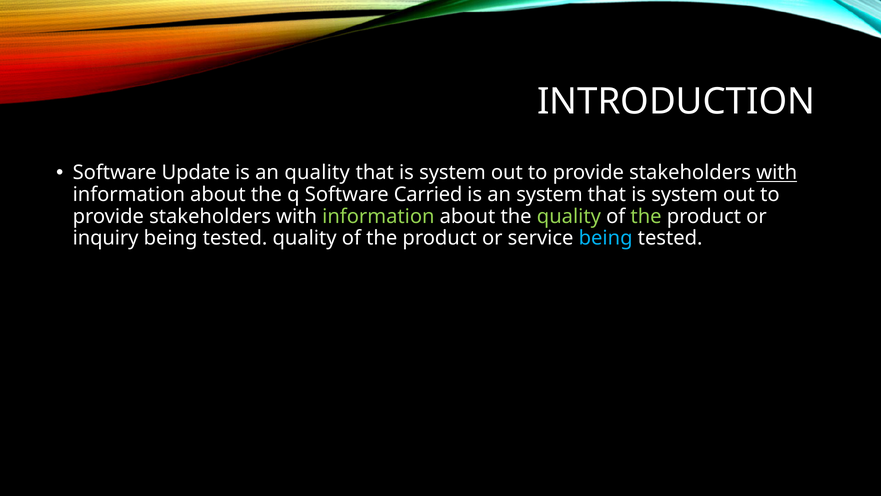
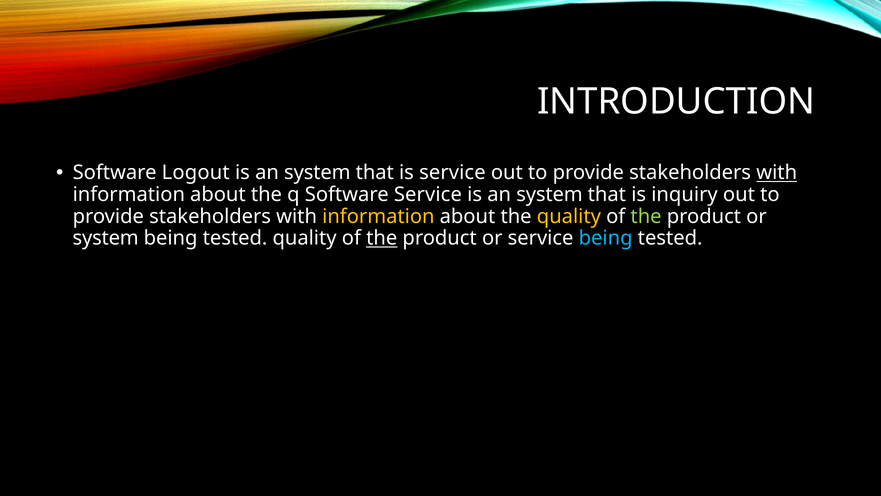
Update: Update -> Logout
quality at (317, 173): quality -> system
system at (453, 173): system -> service
Software Carried: Carried -> Service
system at (685, 194): system -> inquiry
information at (378, 216) colour: light green -> yellow
quality at (569, 216) colour: light green -> yellow
inquiry at (106, 238): inquiry -> system
the at (382, 238) underline: none -> present
